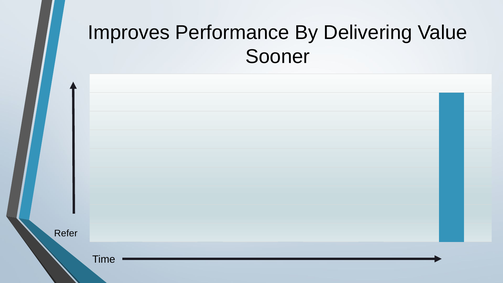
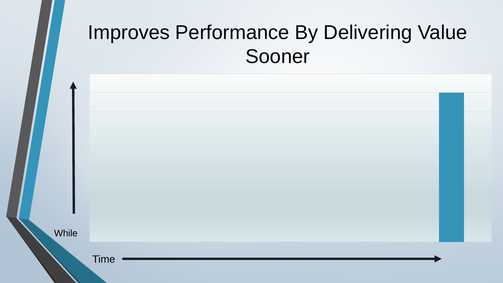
Refer: Refer -> While
